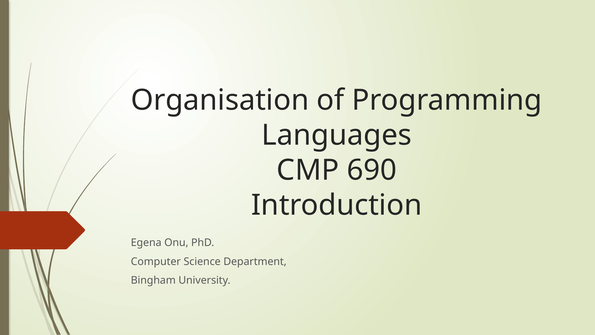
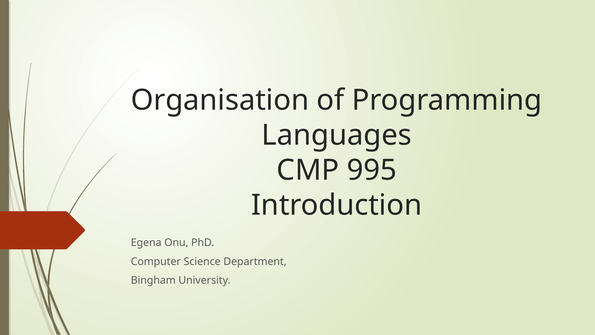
690: 690 -> 995
